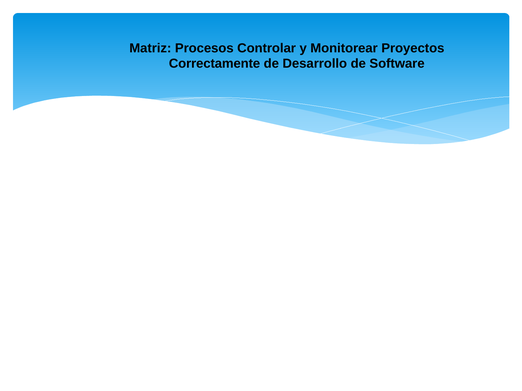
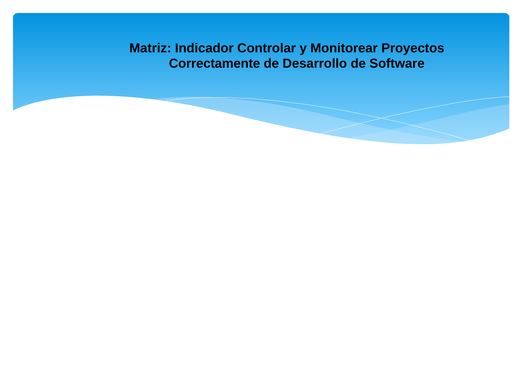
Procesos: Procesos -> Indicador
